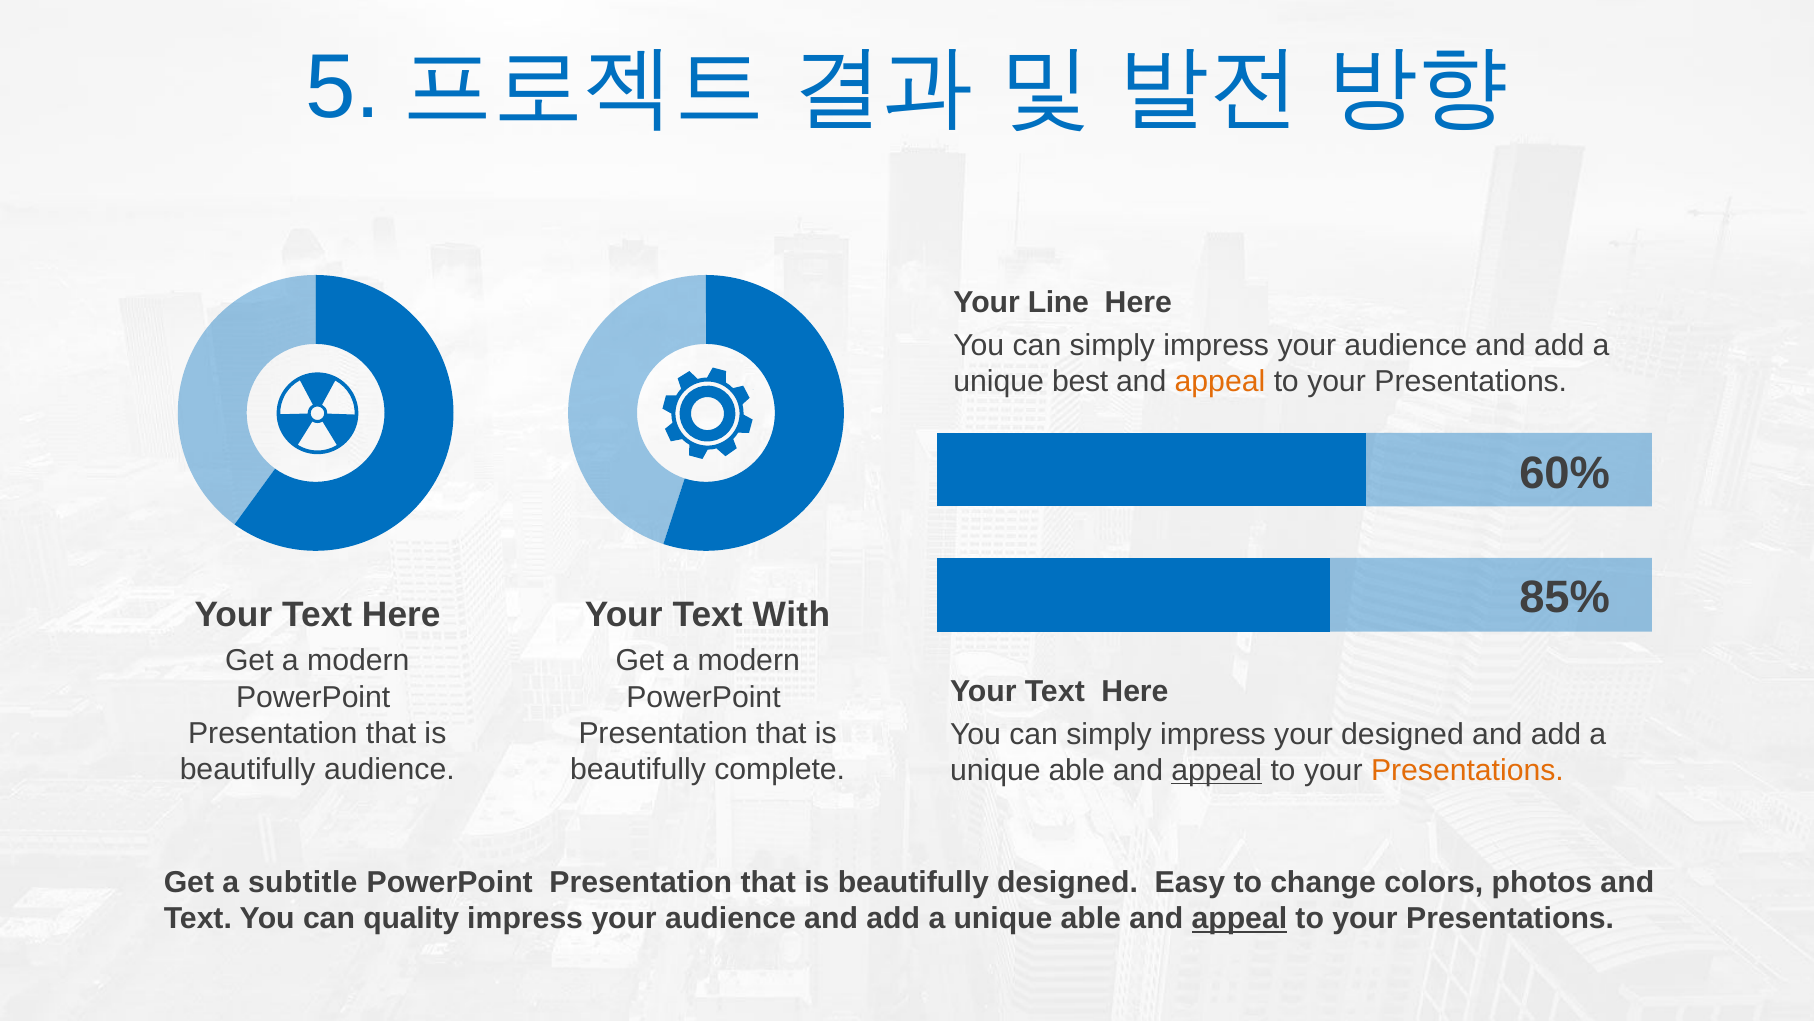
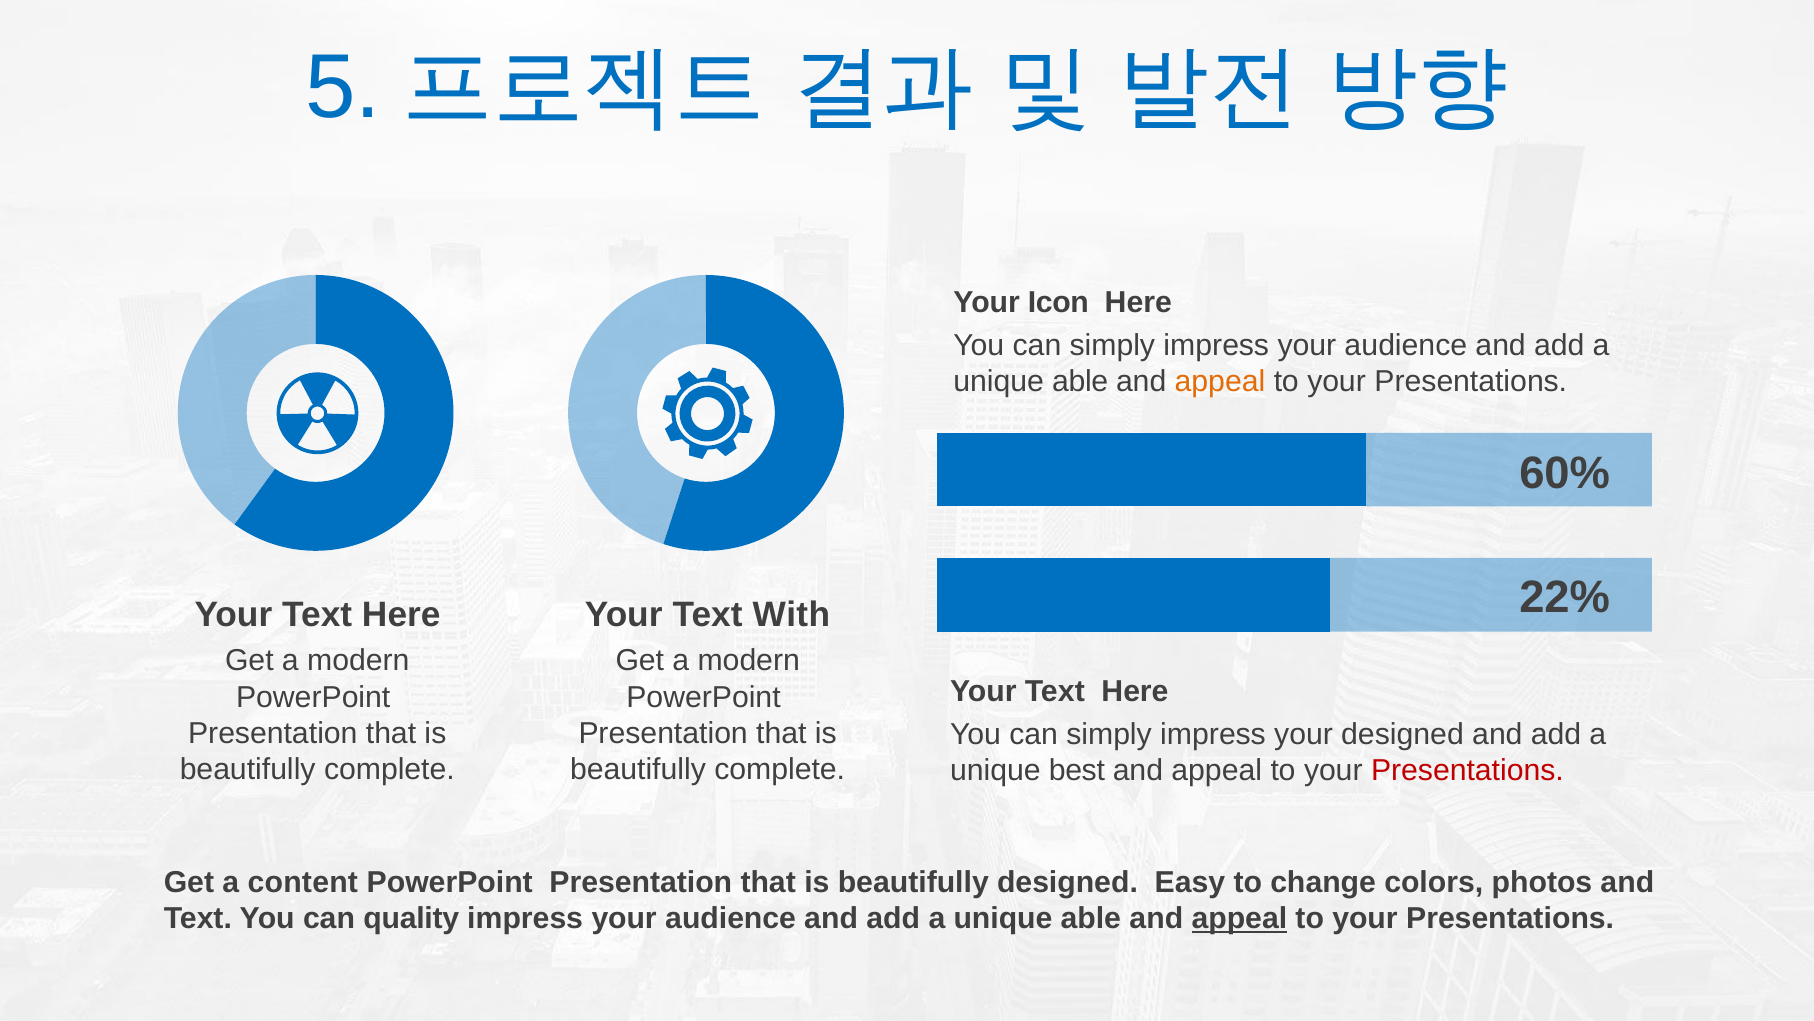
Line: Line -> Icon
best at (1080, 381): best -> able
85%: 85% -> 22%
audience at (389, 769): audience -> complete
able at (1077, 770): able -> best
appeal at (1217, 770) underline: present -> none
Presentations at (1467, 770) colour: orange -> red
subtitle: subtitle -> content
